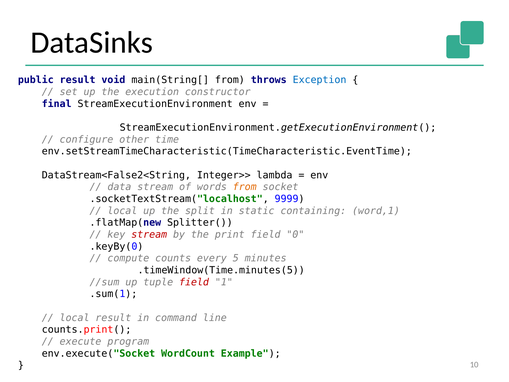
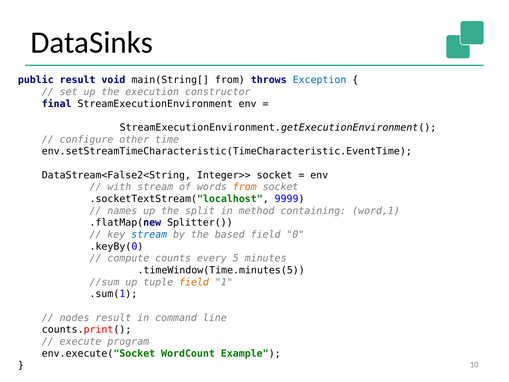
Integer>> lambda: lambda -> socket
data: data -> with
local at (122, 211): local -> names
static: static -> method
stream at (149, 234) colour: red -> blue
print: print -> based
field at (194, 282) colour: red -> orange
local at (75, 318): local -> nodes
